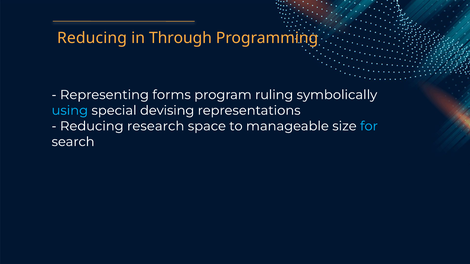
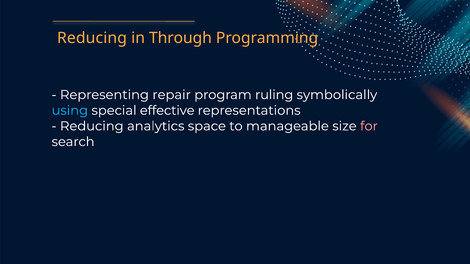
forms: forms -> repair
devising: devising -> effective
research: research -> analytics
for colour: light blue -> pink
